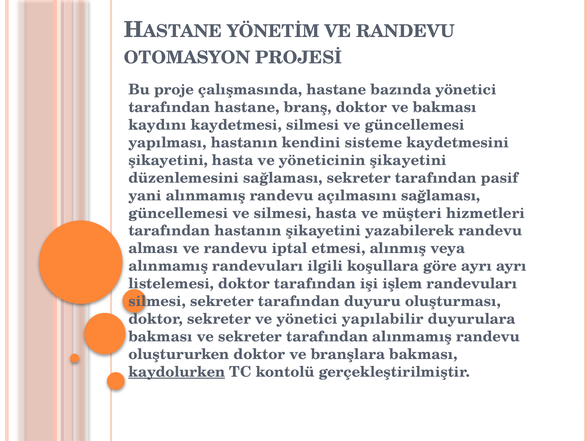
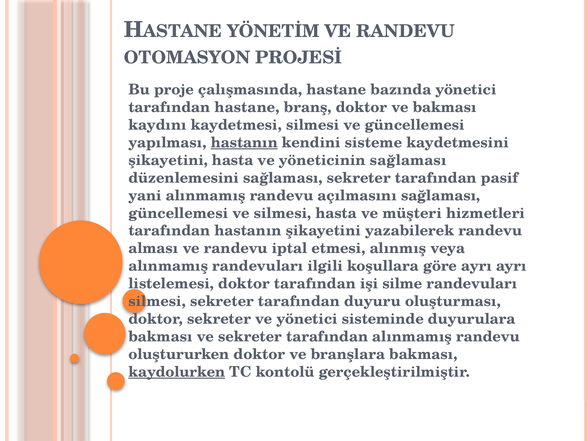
hastanın at (244, 143) underline: none -> present
yöneticinin şikayetini: şikayetini -> sağlaması
işlem: işlem -> silme
yapılabilir: yapılabilir -> sisteminde
